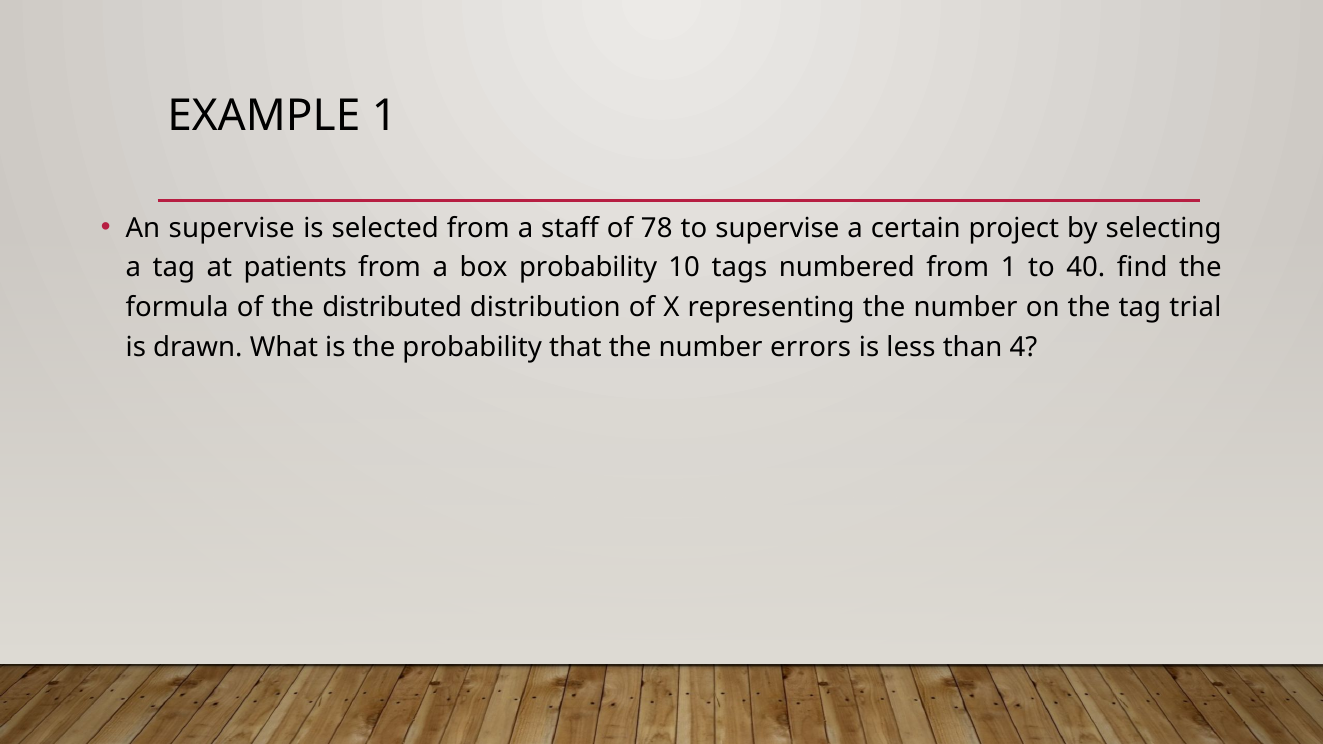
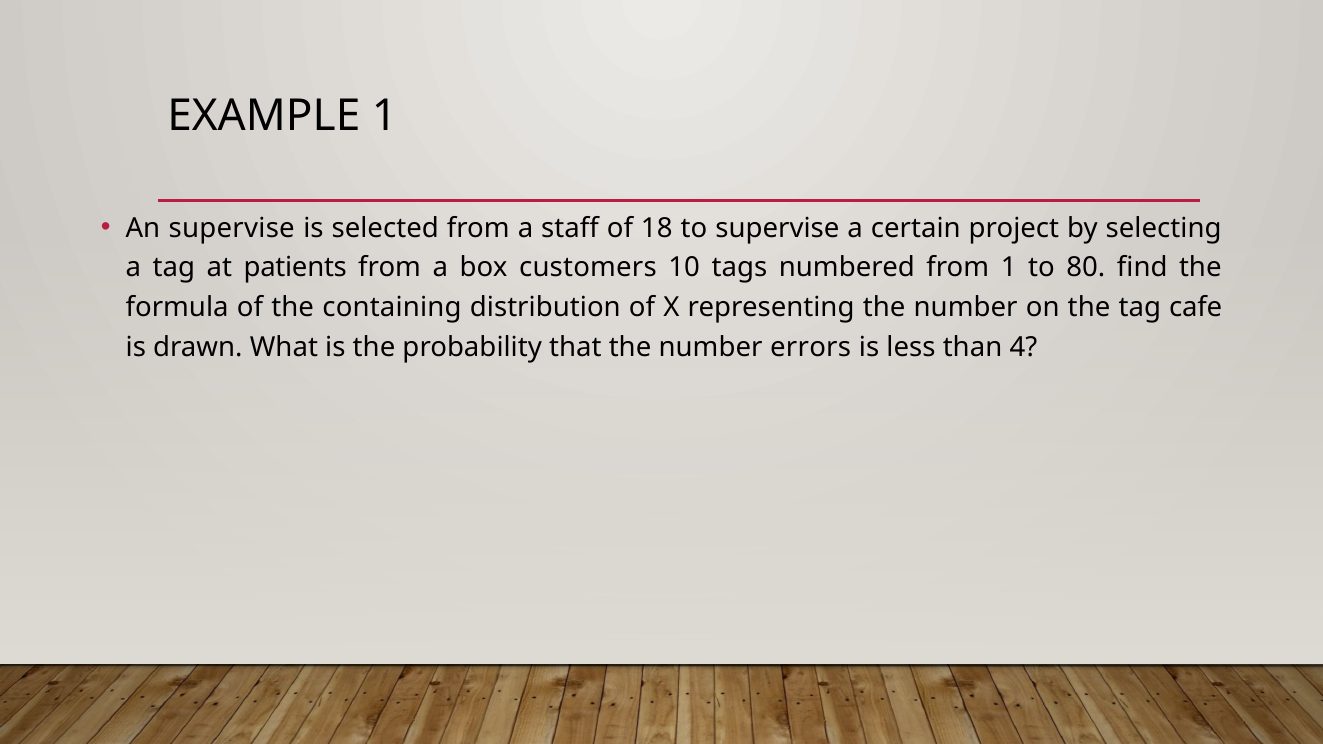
78: 78 -> 18
box probability: probability -> customers
40: 40 -> 80
distributed: distributed -> containing
trial: trial -> cafe
